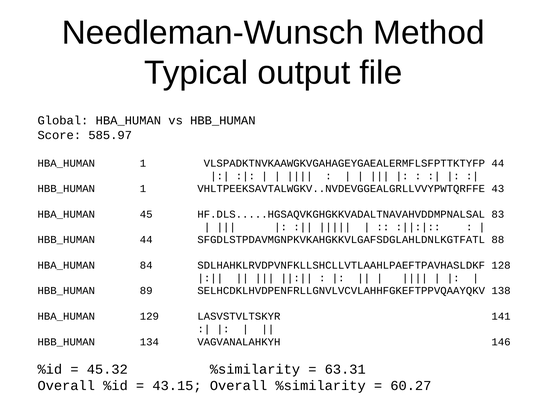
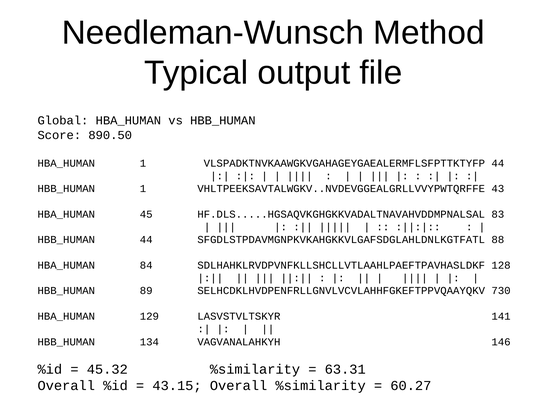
585.97: 585.97 -> 890.50
138: 138 -> 730
